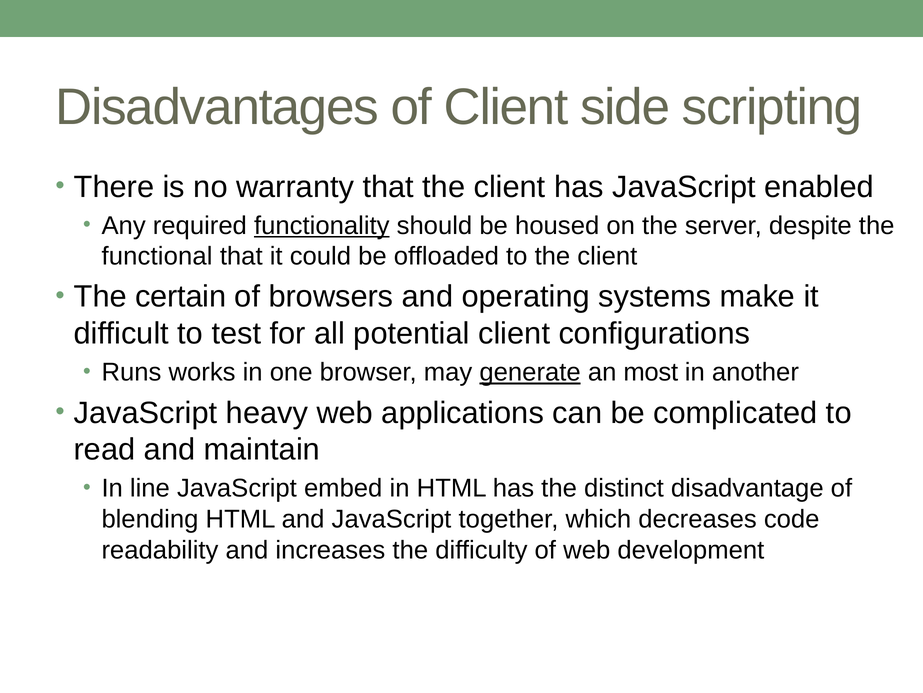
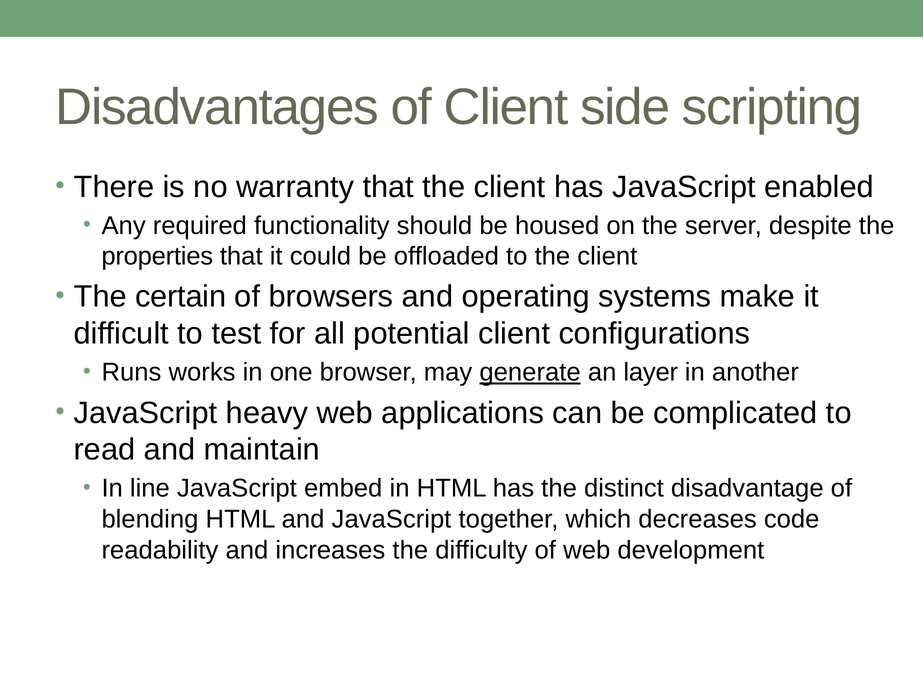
functionality underline: present -> none
functional: functional -> properties
most: most -> layer
